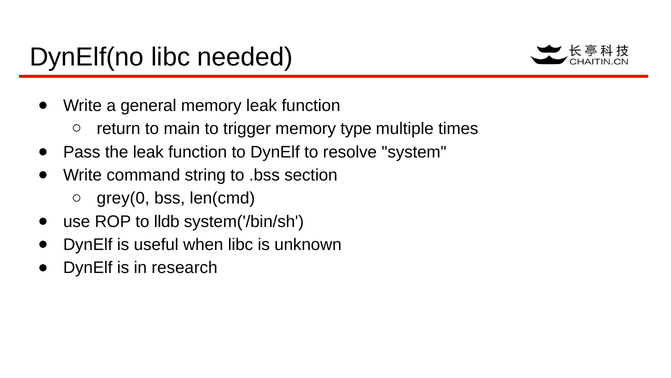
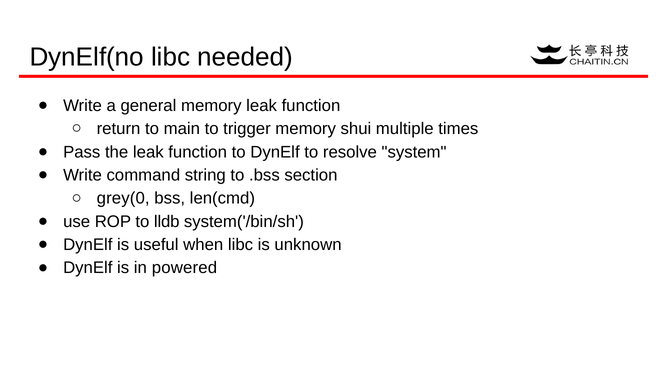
type: type -> shui
research: research -> powered
